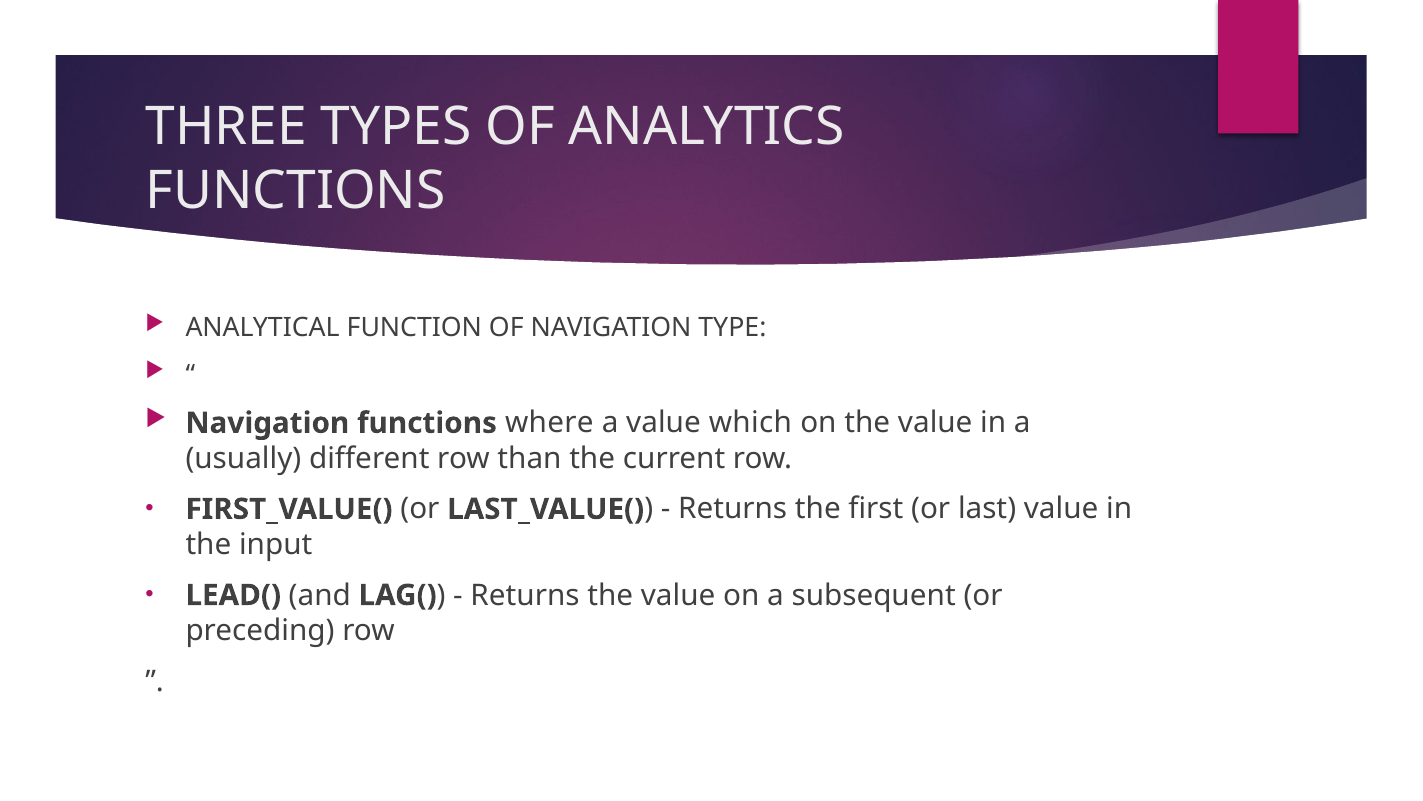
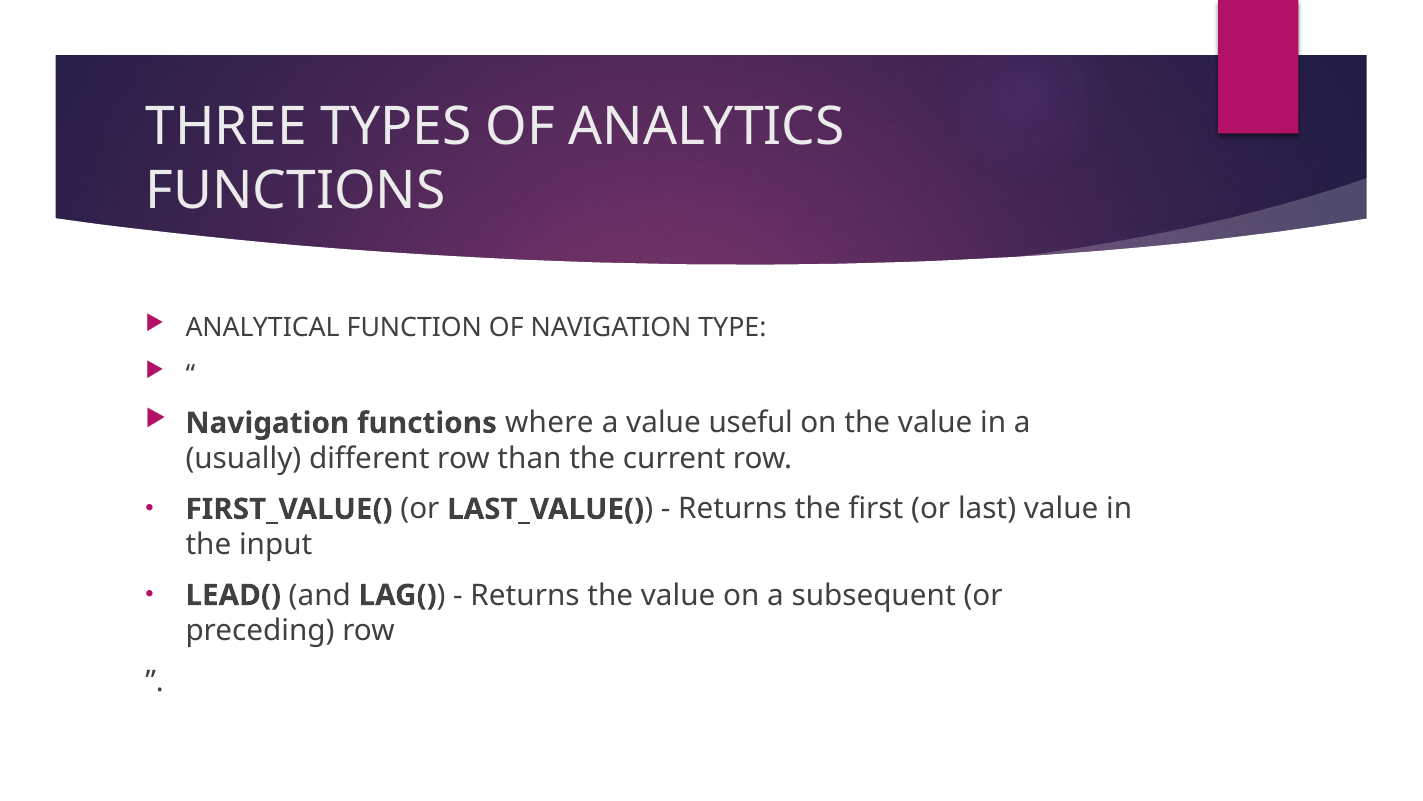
which: which -> useful
